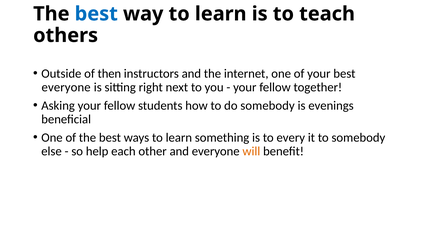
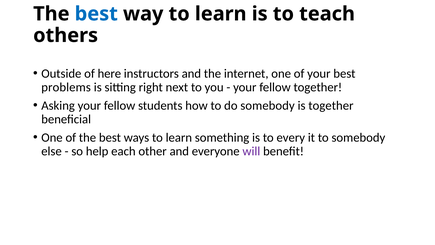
then: then -> here
everyone at (66, 87): everyone -> problems
is evenings: evenings -> together
will colour: orange -> purple
